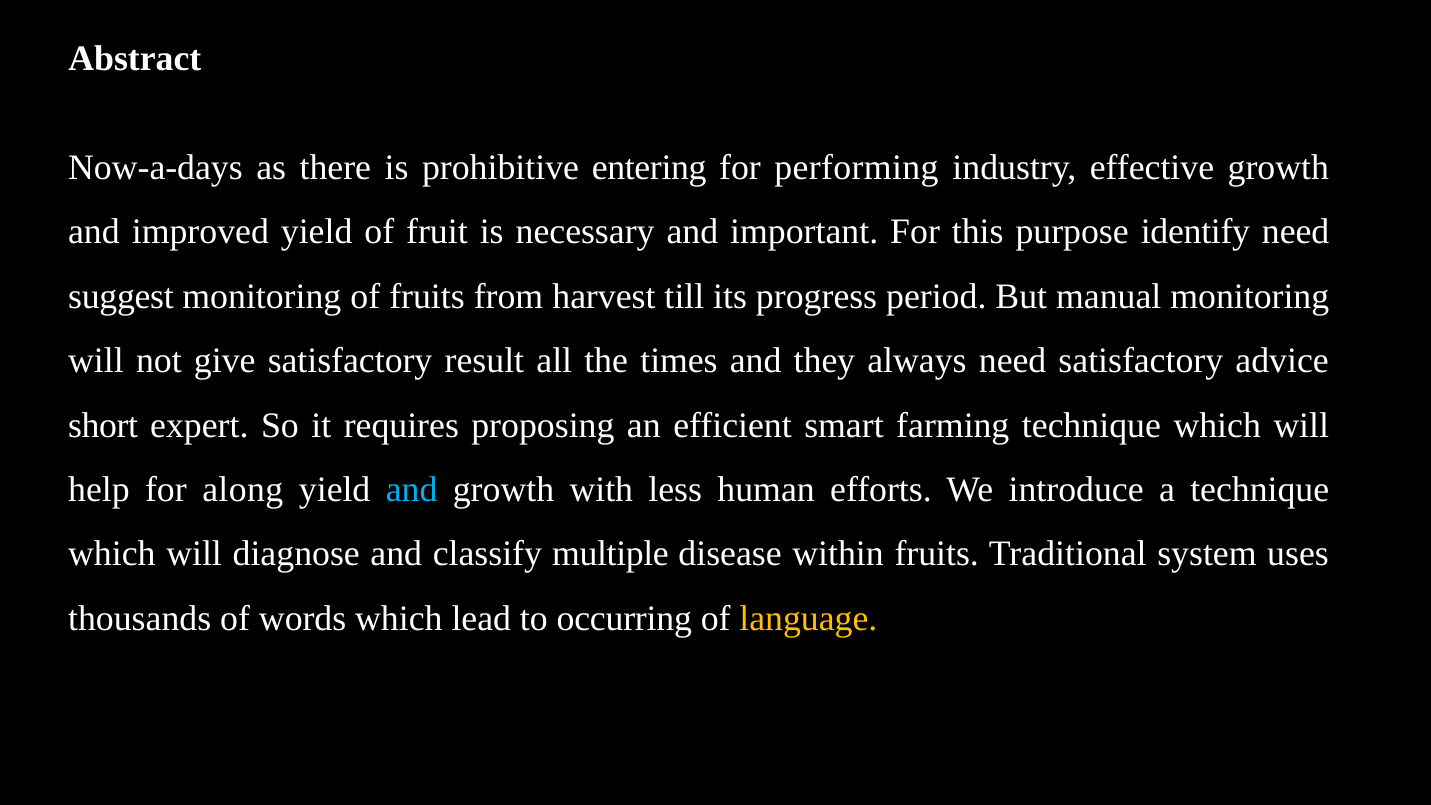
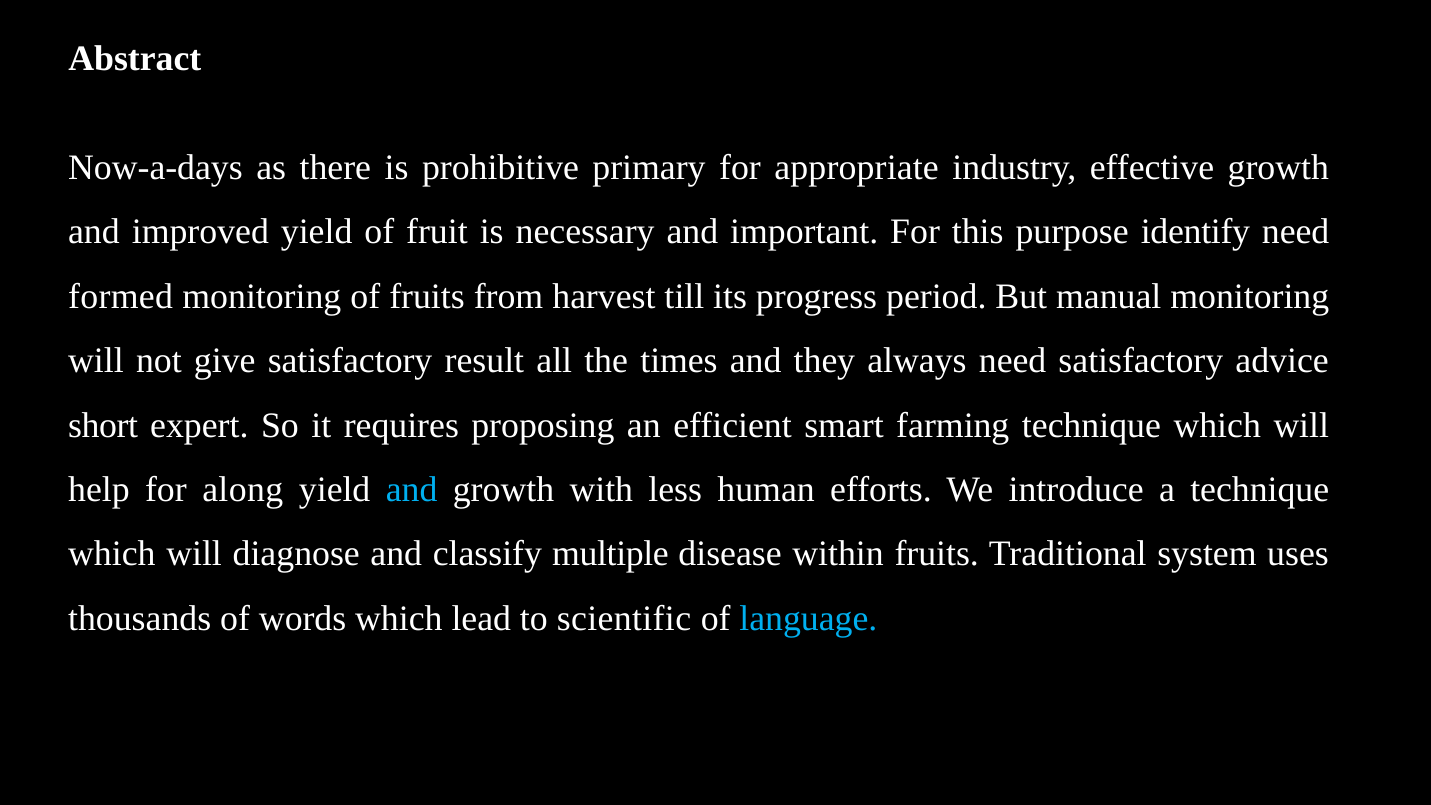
entering: entering -> primary
performing: performing -> appropriate
suggest: suggest -> formed
occurring: occurring -> scientific
language colour: yellow -> light blue
